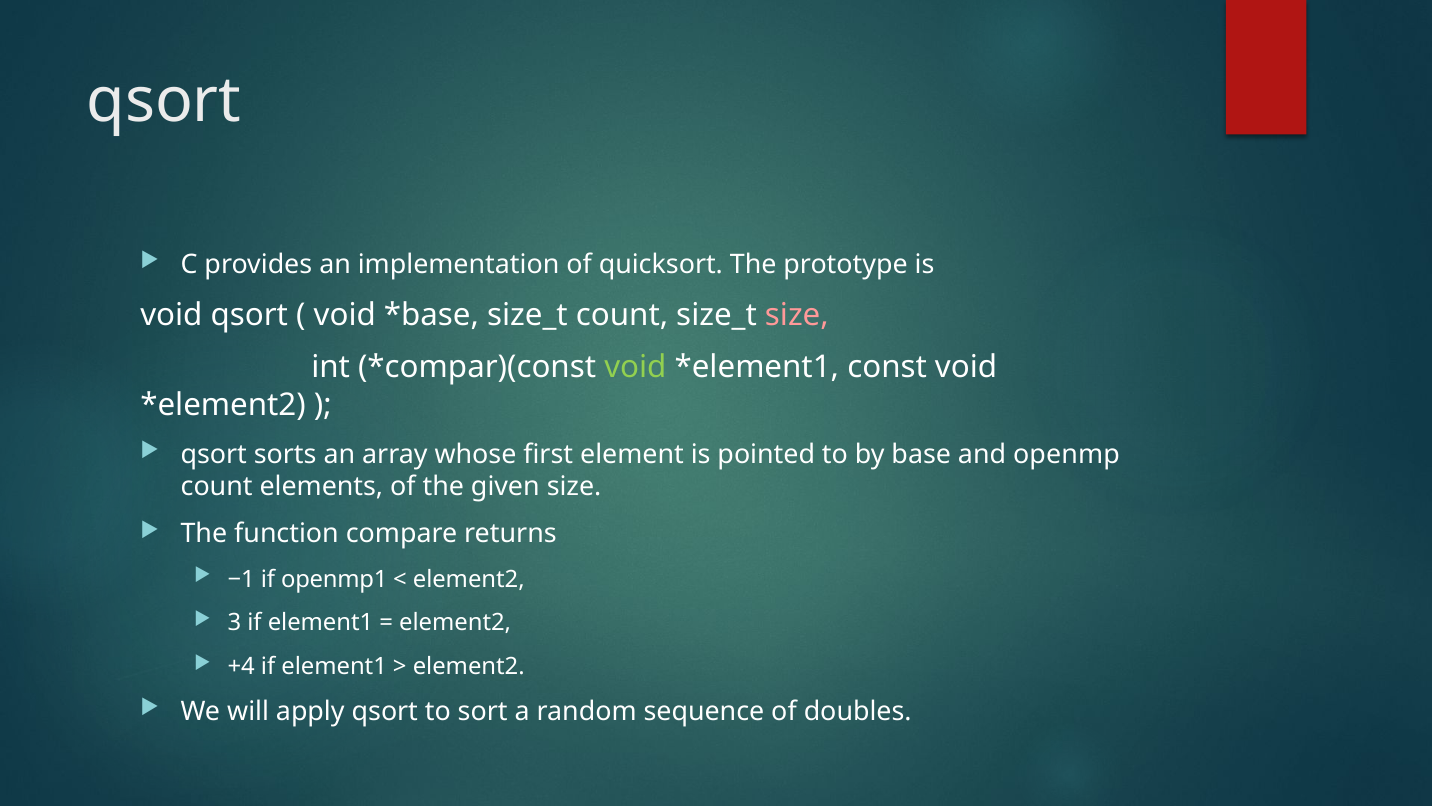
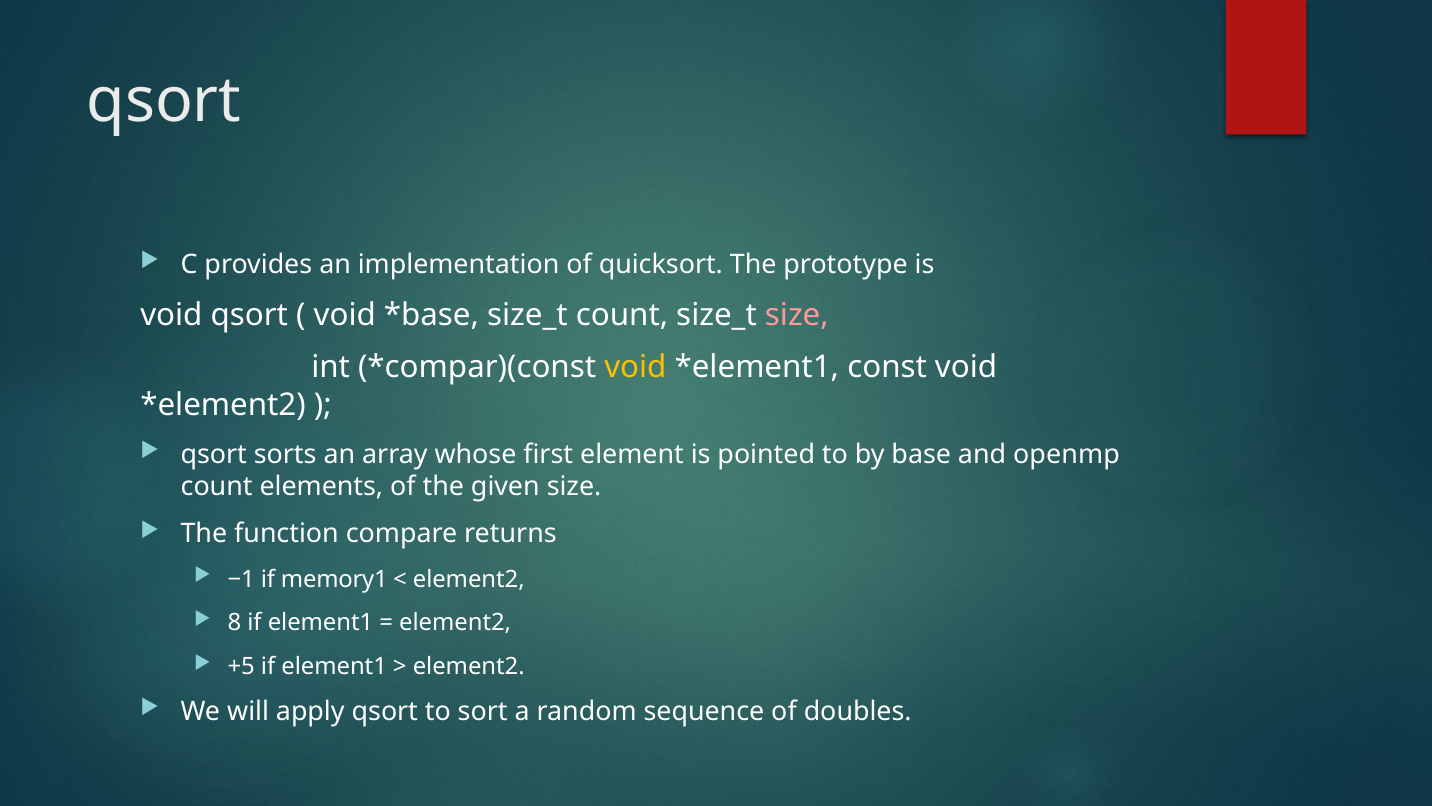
void at (635, 367) colour: light green -> yellow
openmp1: openmp1 -> memory1
3: 3 -> 8
+4: +4 -> +5
